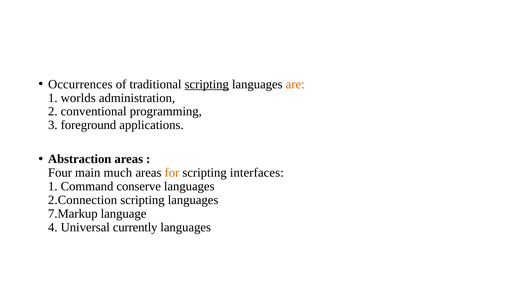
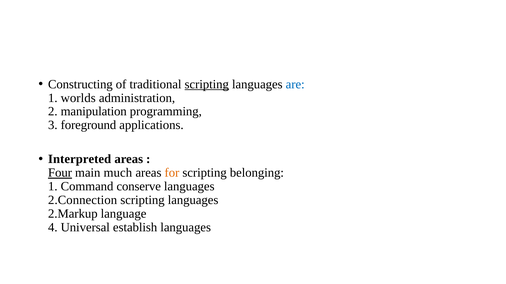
Occurrences: Occurrences -> Constructing
are colour: orange -> blue
conventional: conventional -> manipulation
Abstraction: Abstraction -> Interpreted
Four underline: none -> present
interfaces: interfaces -> belonging
7.Markup: 7.Markup -> 2.Markup
currently: currently -> establish
